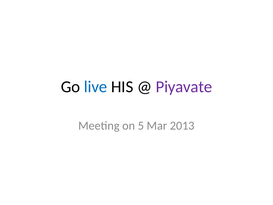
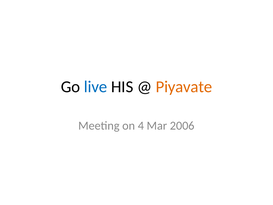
Piyavate colour: purple -> orange
5: 5 -> 4
2013: 2013 -> 2006
